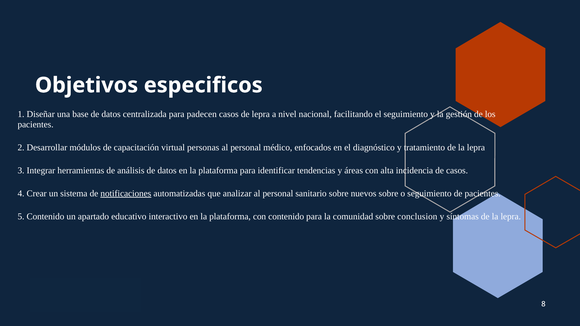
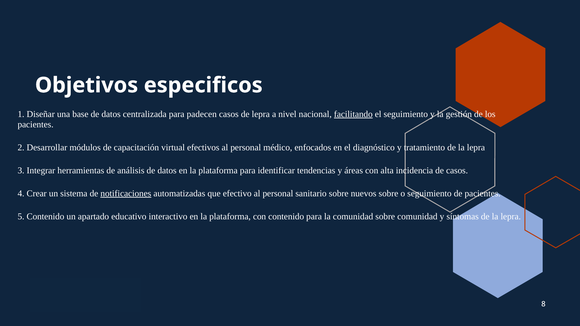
facilitando underline: none -> present
personas: personas -> efectivos
analizar: analizar -> efectivo
sobre conclusion: conclusion -> comunidad
